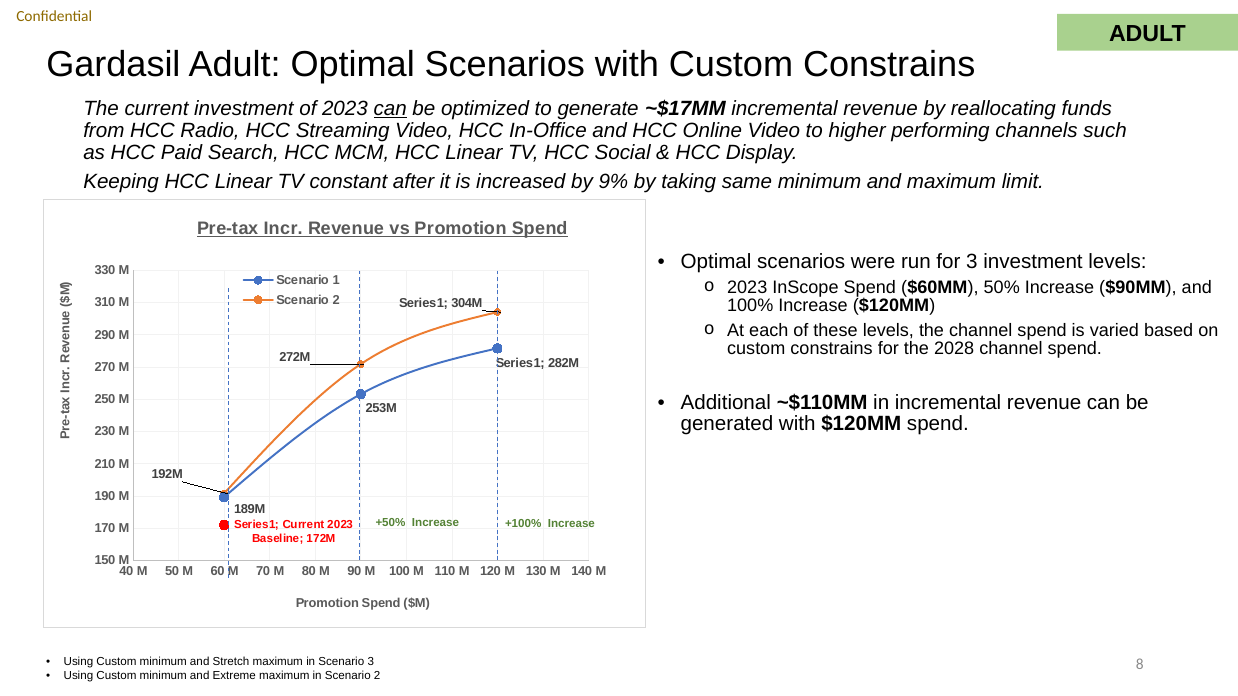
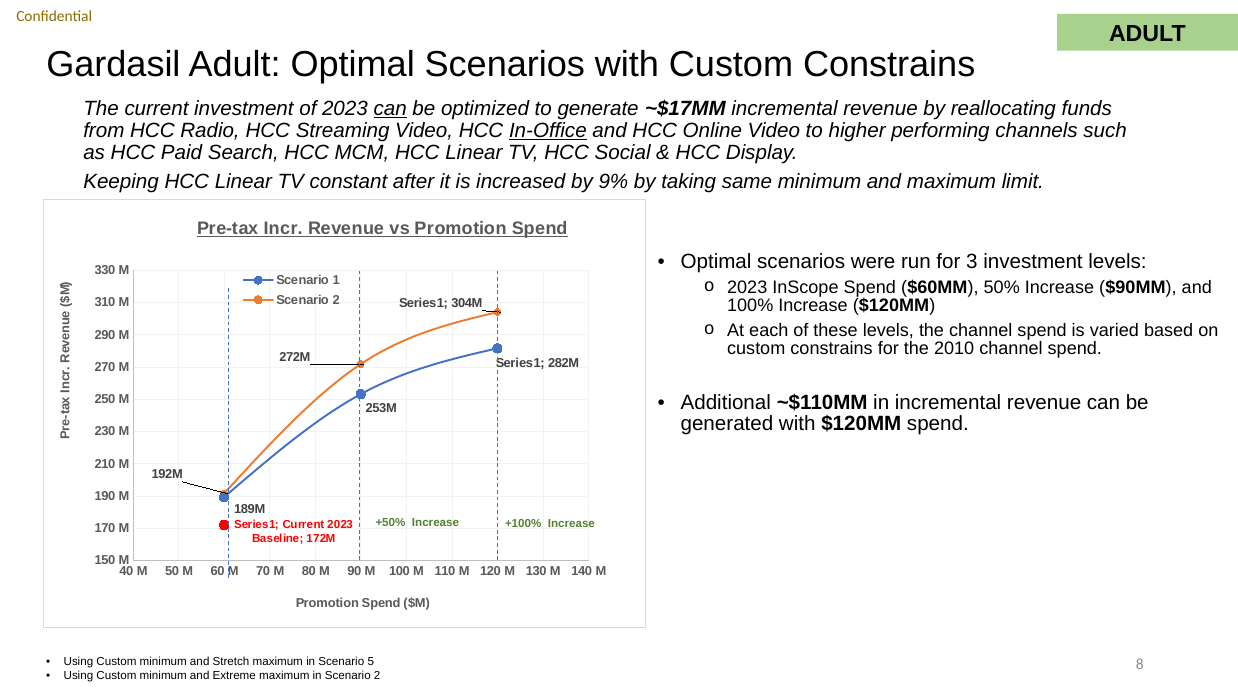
In-Office underline: none -> present
2028: 2028 -> 2010
Scenario 3: 3 -> 5
